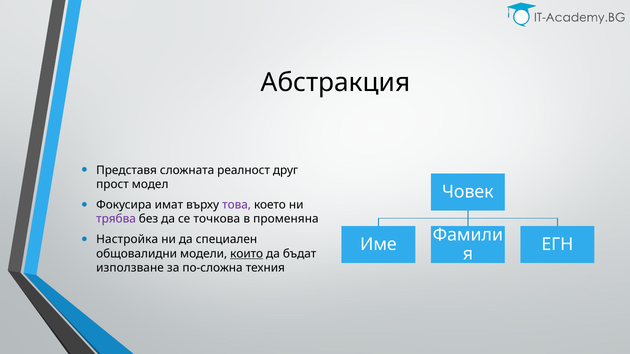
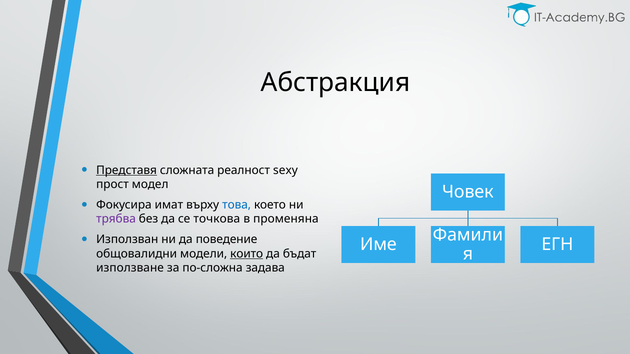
Представя underline: none -> present
друг: друг -> sexy
това colour: purple -> blue
Настройка: Настройка -> Използван
специален: специален -> поведение
техния: техния -> задава
